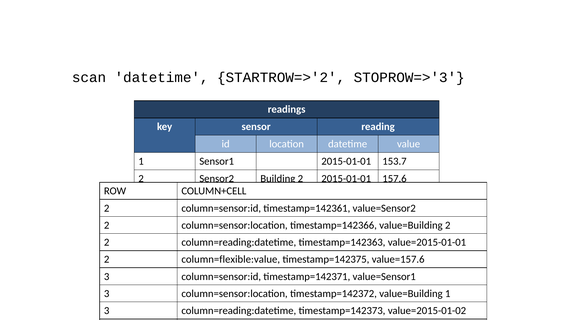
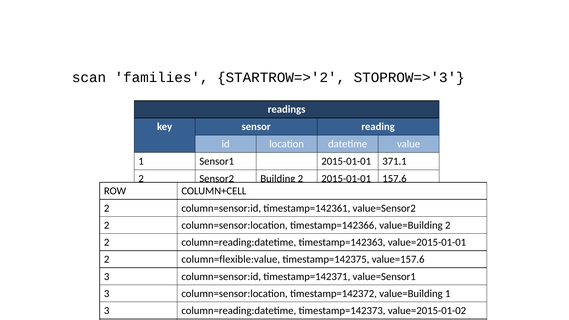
scan datetime: datetime -> families
153.7: 153.7 -> 371.1
